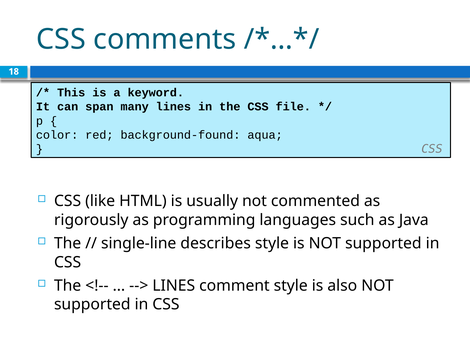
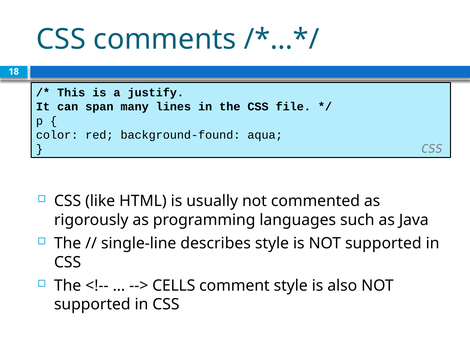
keyword: keyword -> justify
LINES at (174, 285): LINES -> CELLS
